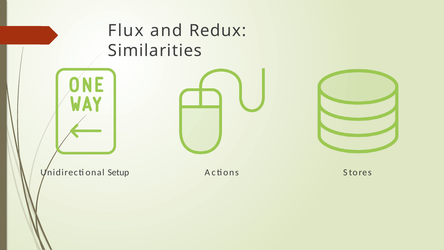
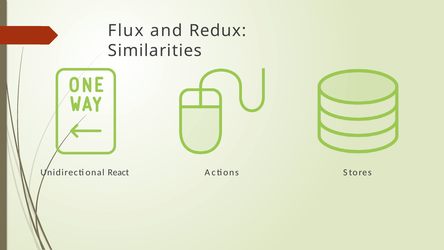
Setup: Setup -> React
